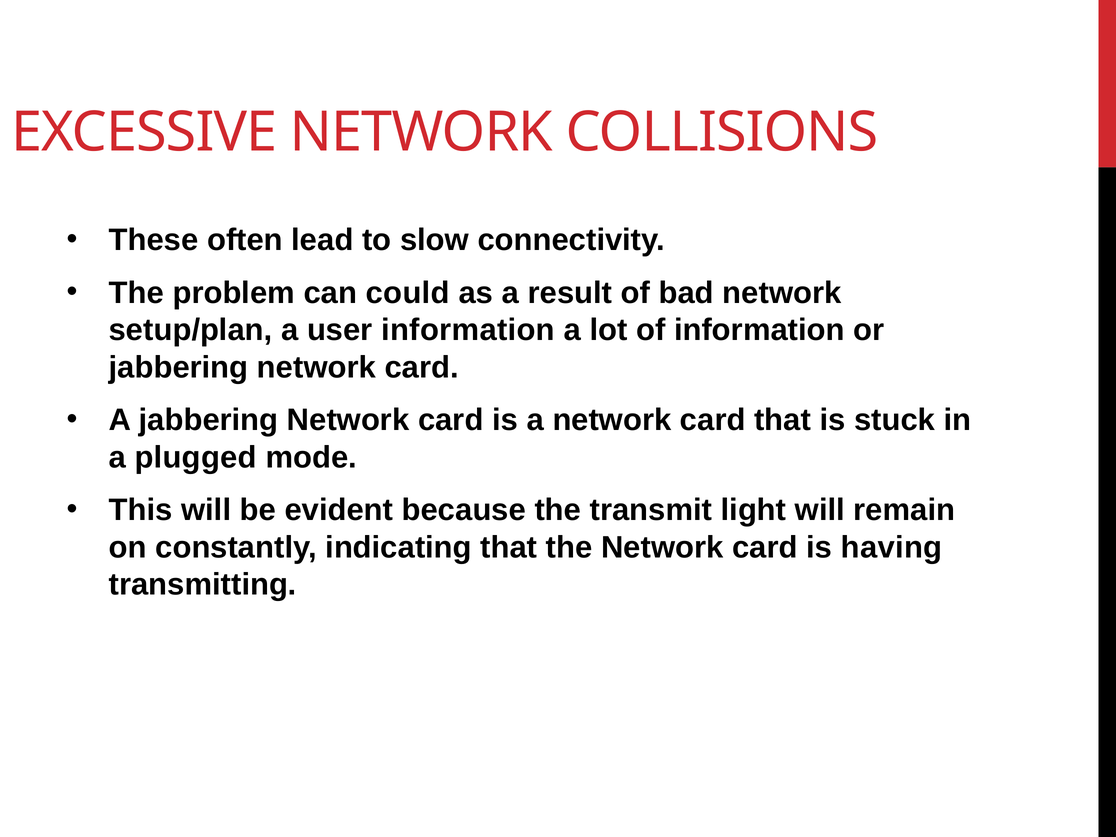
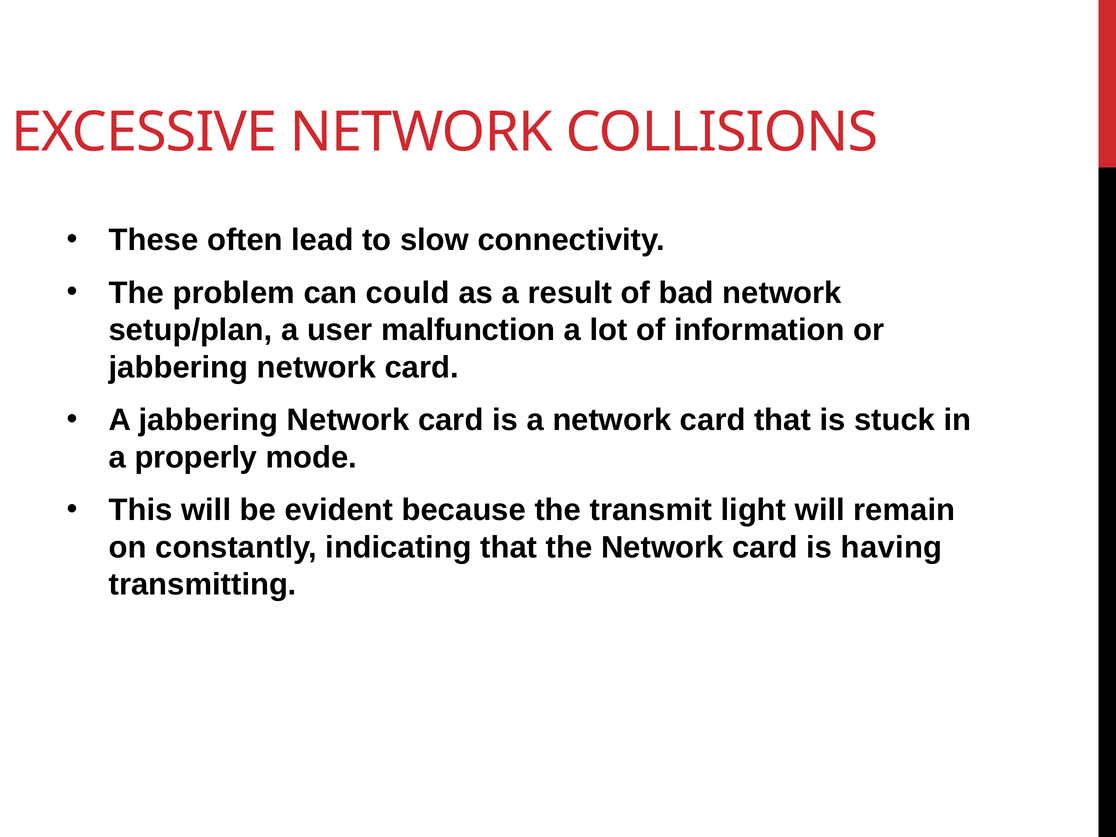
user information: information -> malfunction
plugged: plugged -> properly
